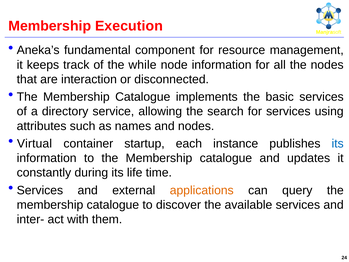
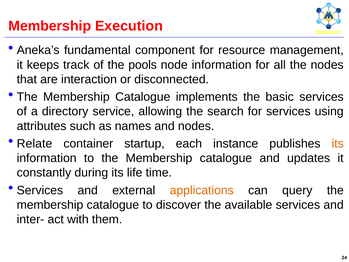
while: while -> pools
Virtual: Virtual -> Relate
its at (338, 143) colour: blue -> orange
